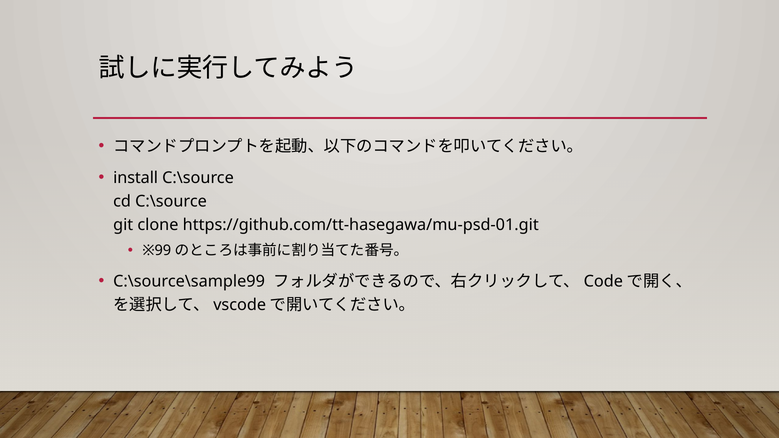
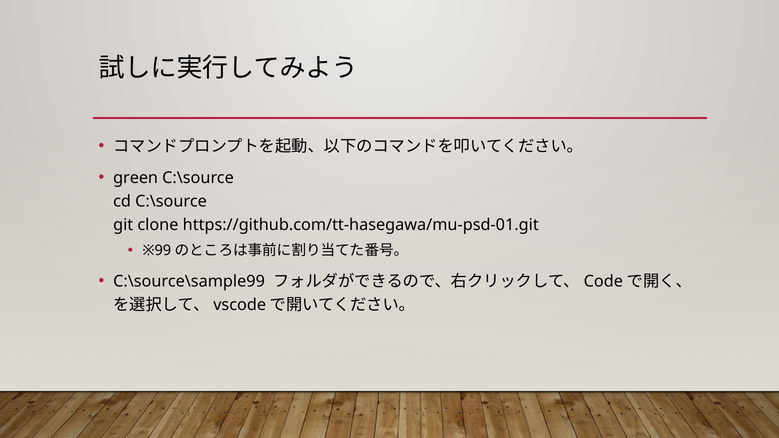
install: install -> green
